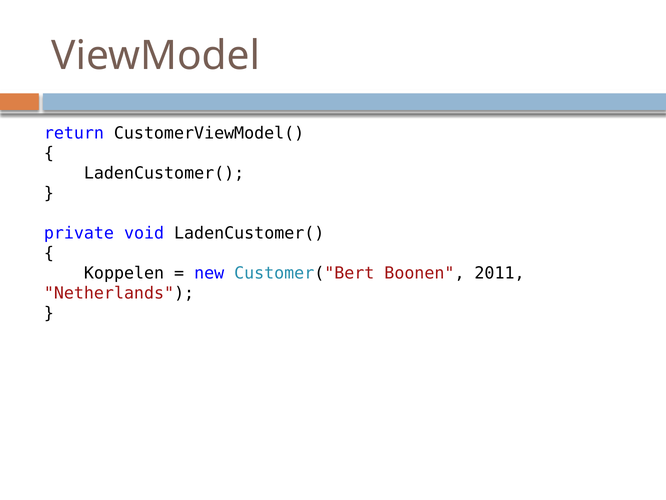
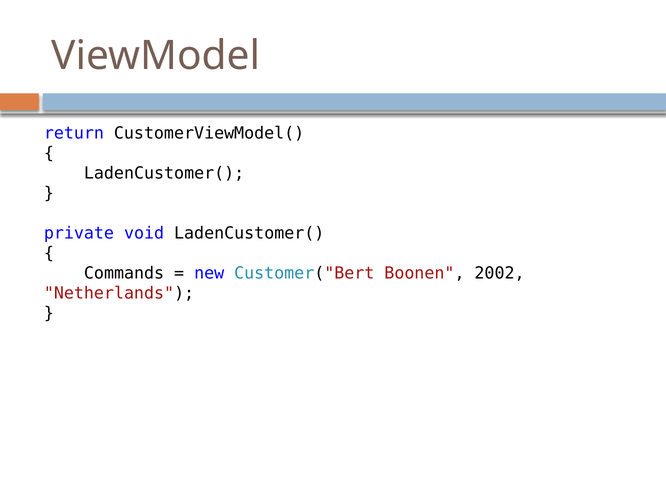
Koppelen: Koppelen -> Commands
2011: 2011 -> 2002
